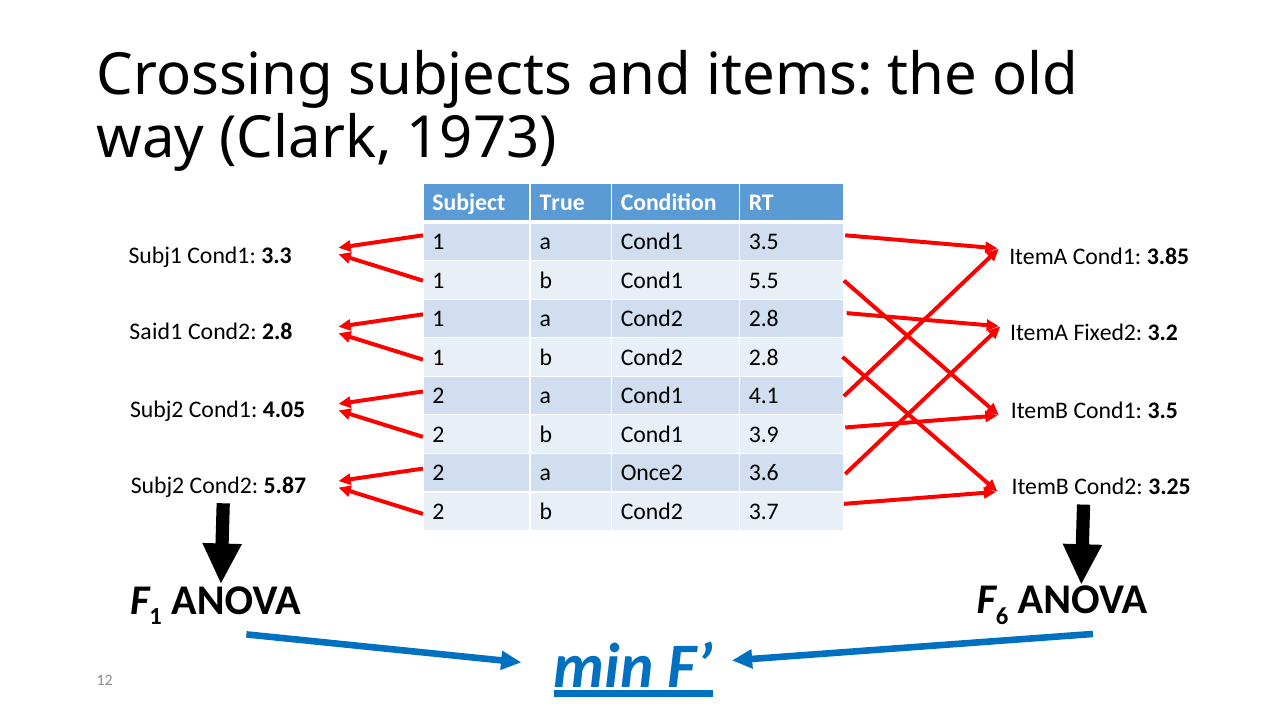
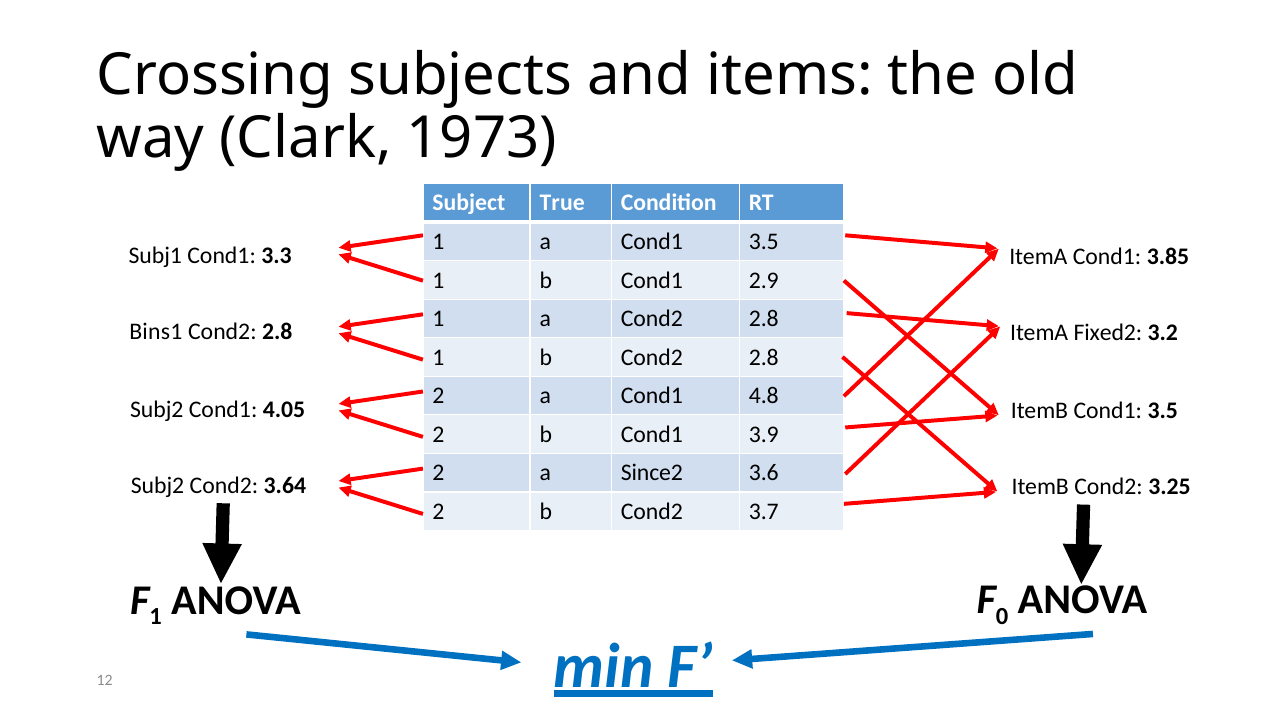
5.5: 5.5 -> 2.9
Said1: Said1 -> Bins1
4.1: 4.1 -> 4.8
Once2: Once2 -> Since2
5.87: 5.87 -> 3.64
6: 6 -> 0
